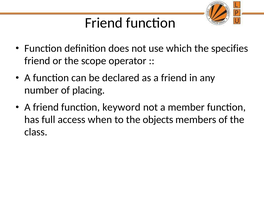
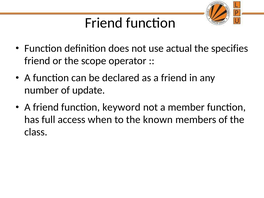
which: which -> actual
placing: placing -> update
objects: objects -> known
